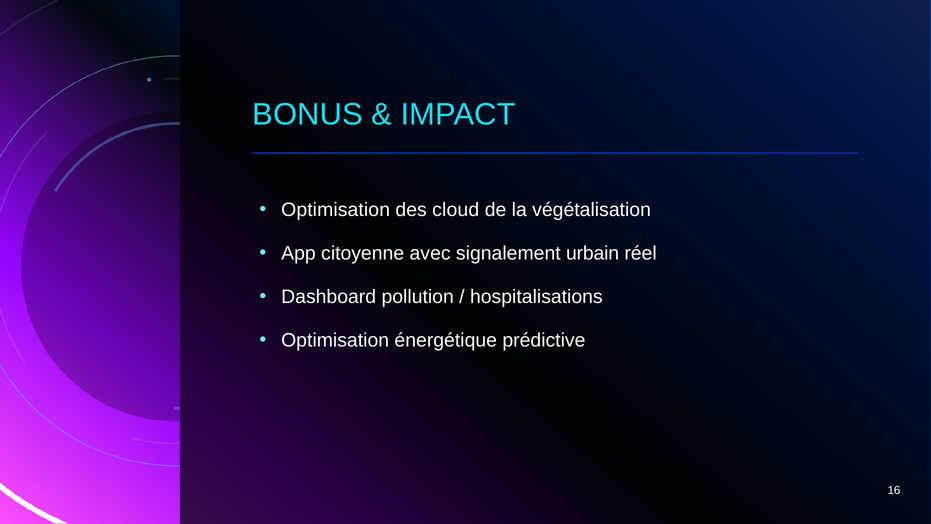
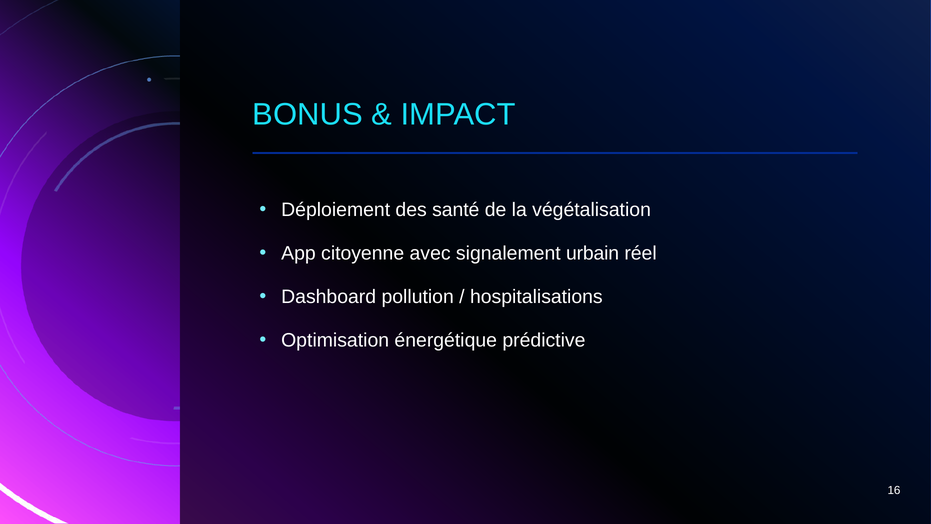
Optimisation at (336, 210): Optimisation -> Déploiement
cloud: cloud -> santé
